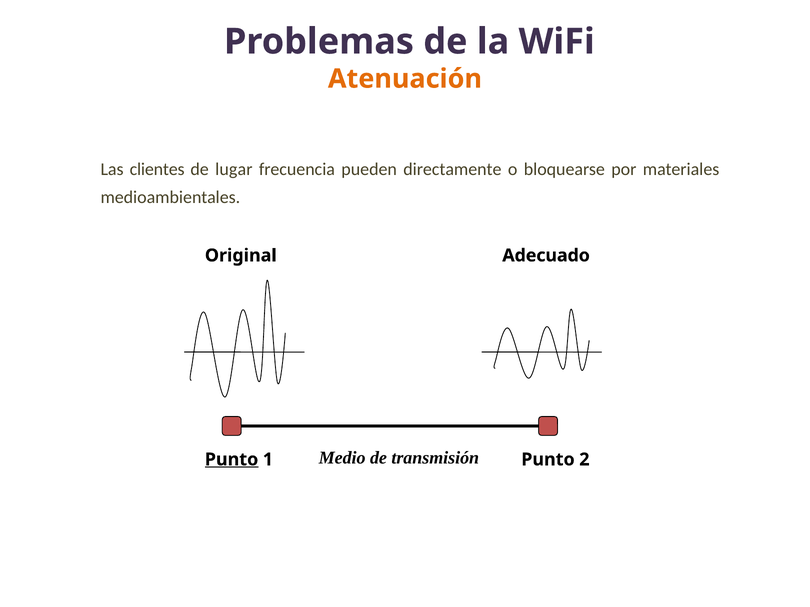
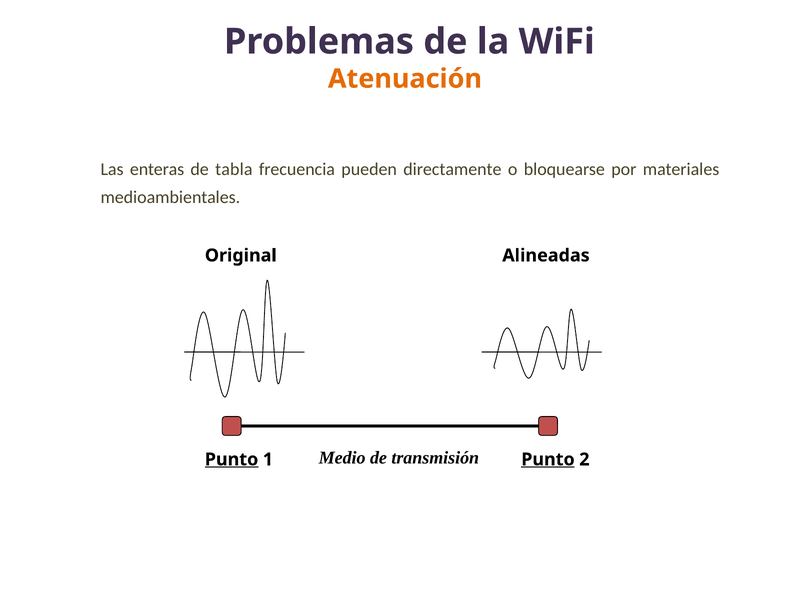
clientes: clientes -> enteras
lugar: lugar -> tabla
Adecuado: Adecuado -> Alineadas
Punto at (548, 460) underline: none -> present
